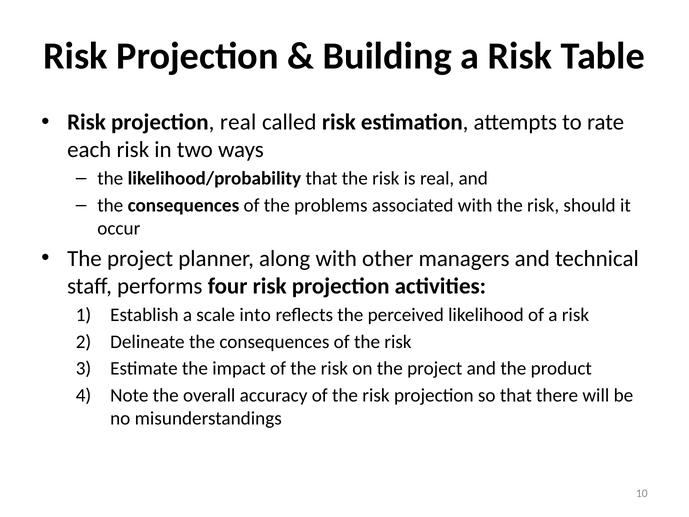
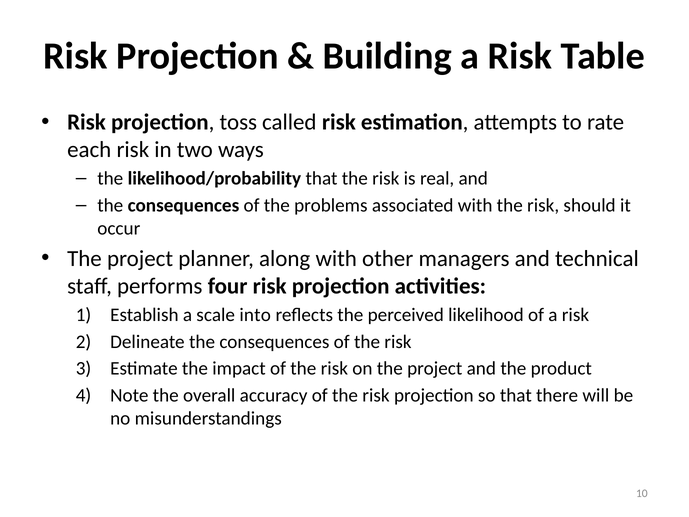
projection real: real -> toss
